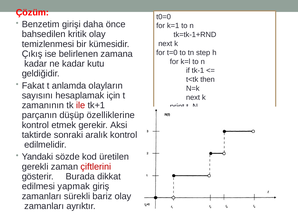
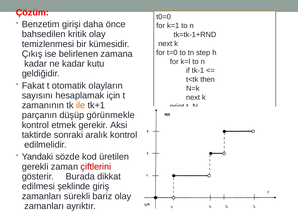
anlamda: anlamda -> otomatik
ile colour: red -> orange
özelliklerine: özelliklerine -> görünmekle
yapmak: yapmak -> şeklinde
